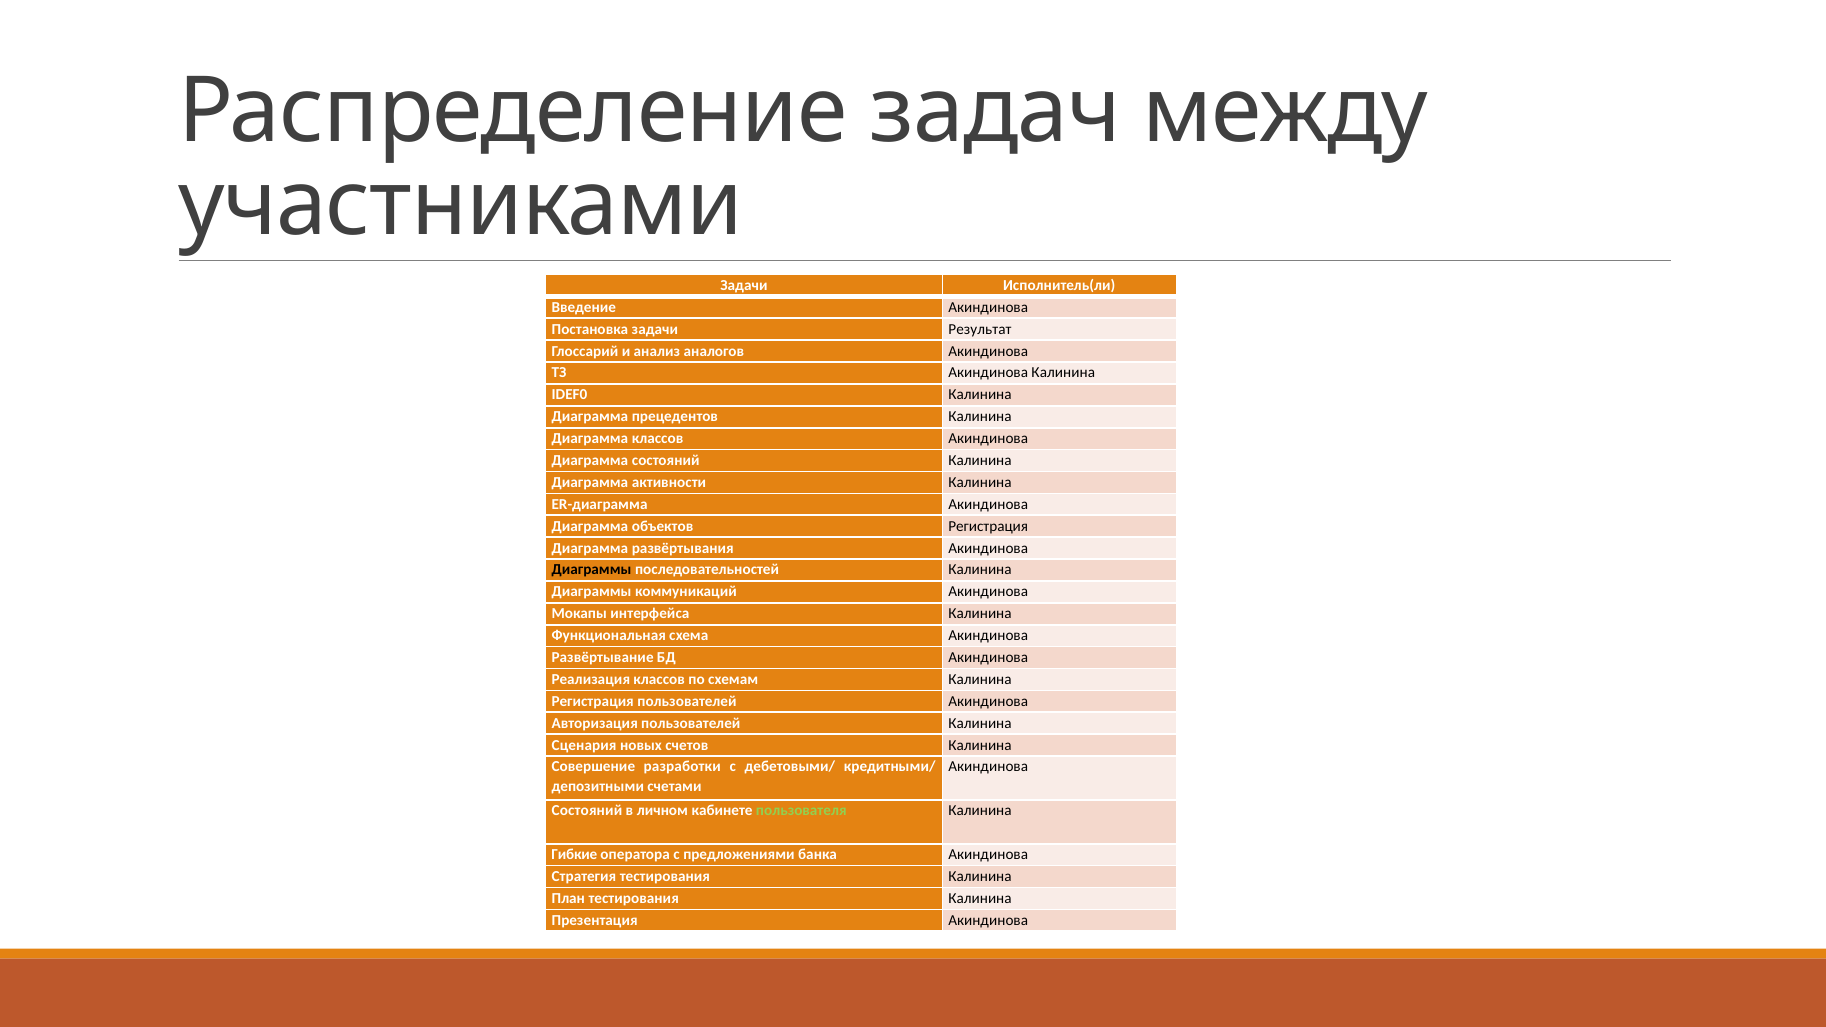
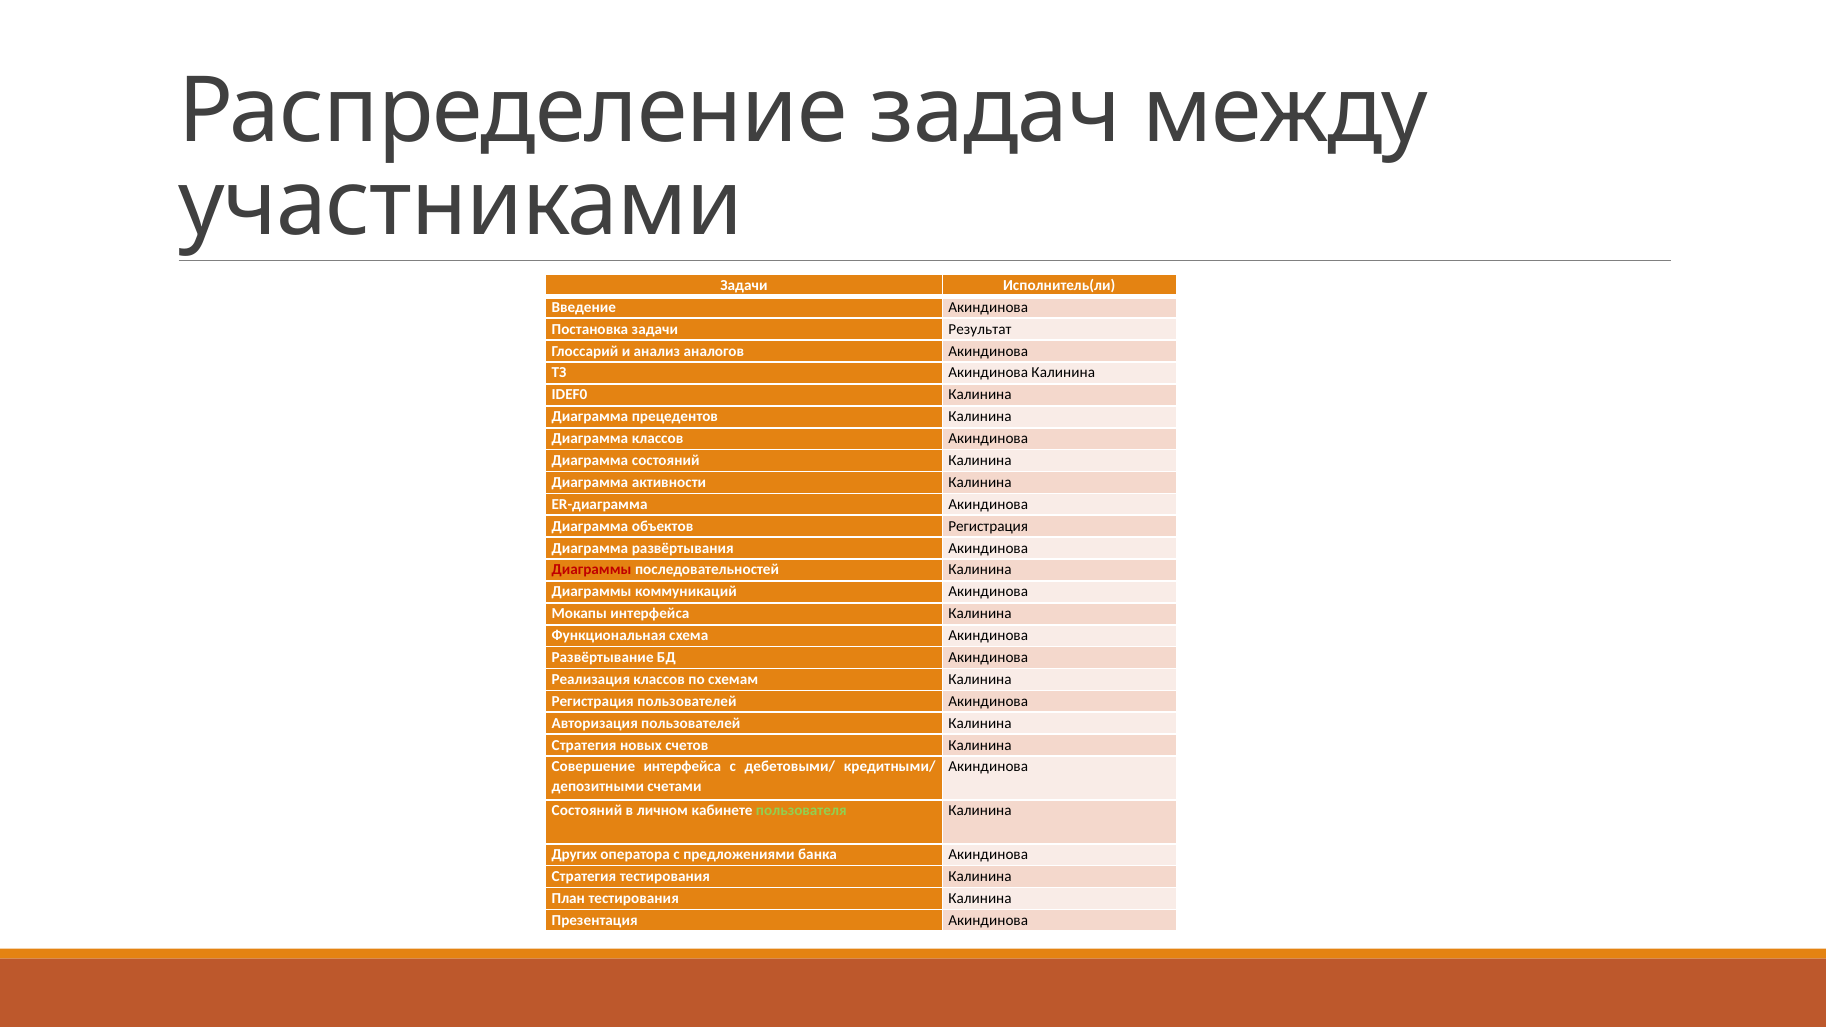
Диаграммы at (592, 570) colour: black -> red
Сценария at (584, 745): Сценария -> Стратегия
Совершение разработки: разработки -> интерфейса
Гибкие: Гибкие -> Других
